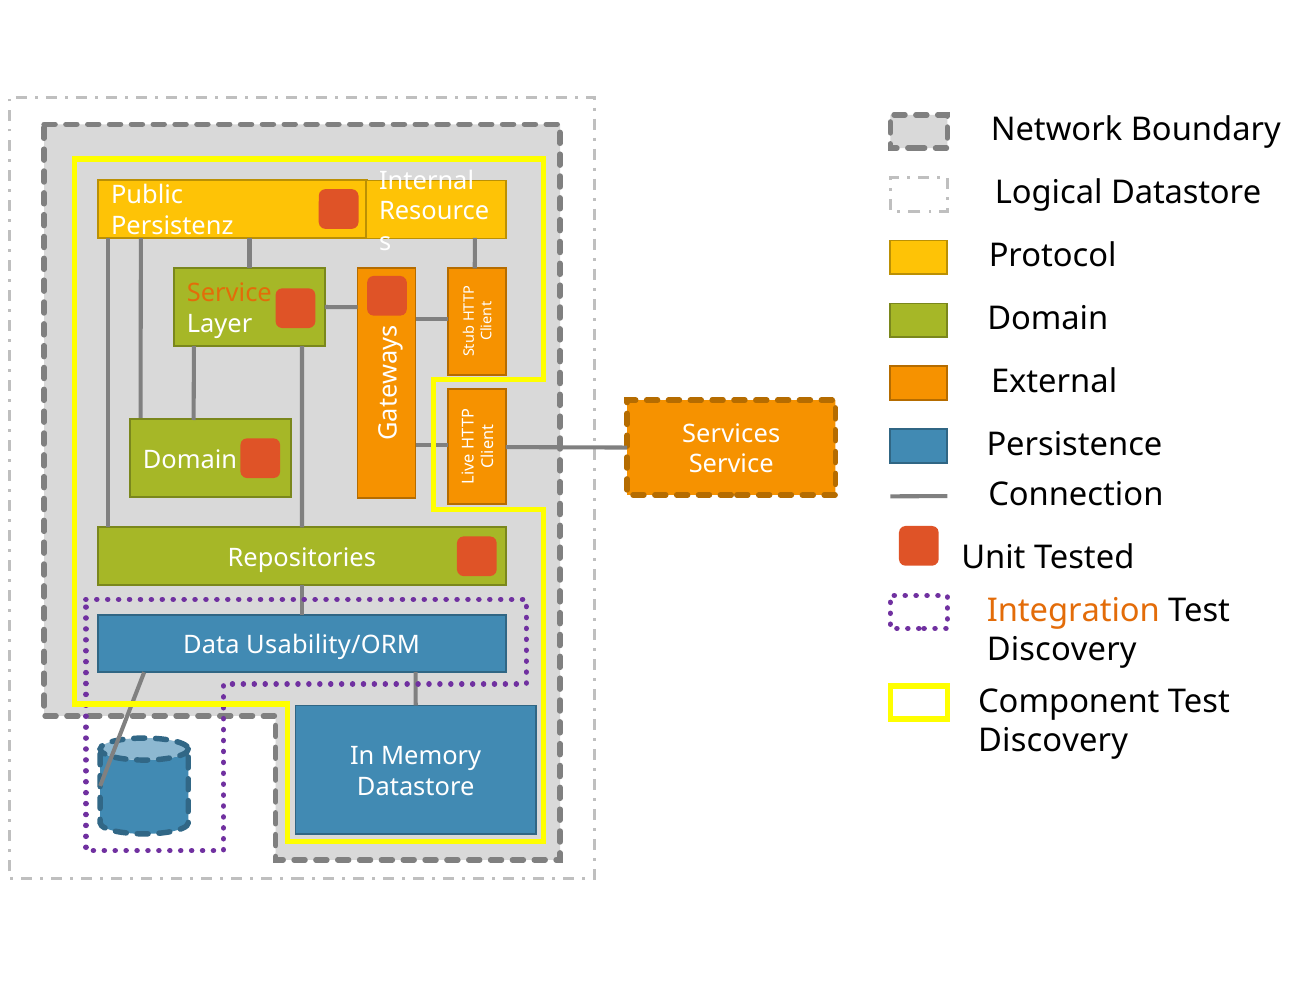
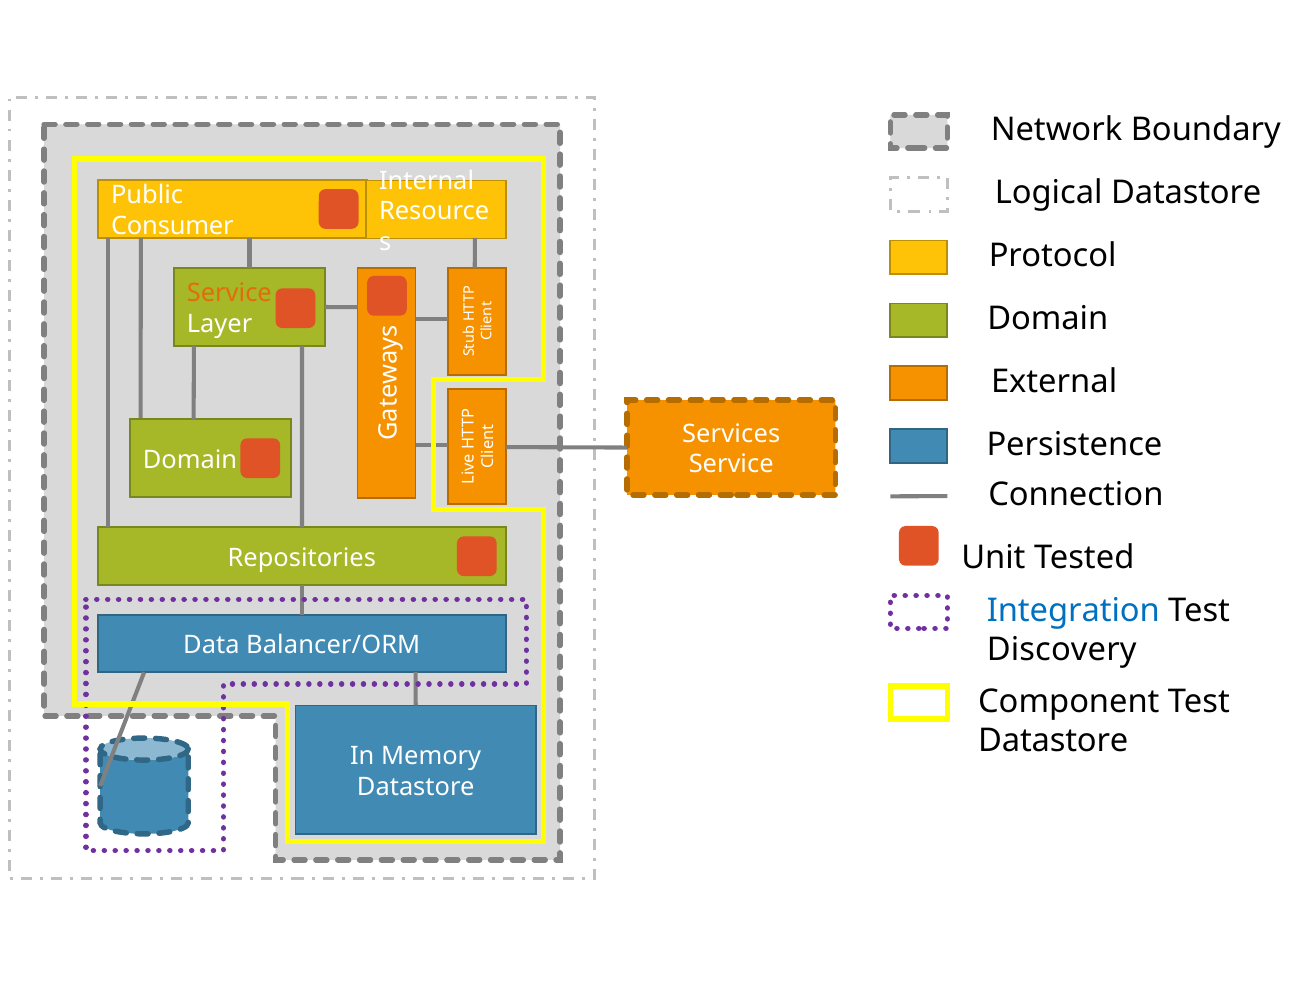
Persistenz: Persistenz -> Consumer
Integration colour: orange -> blue
Usability/ORM: Usability/ORM -> Balancer/ORM
Discovery at (1053, 741): Discovery -> Datastore
